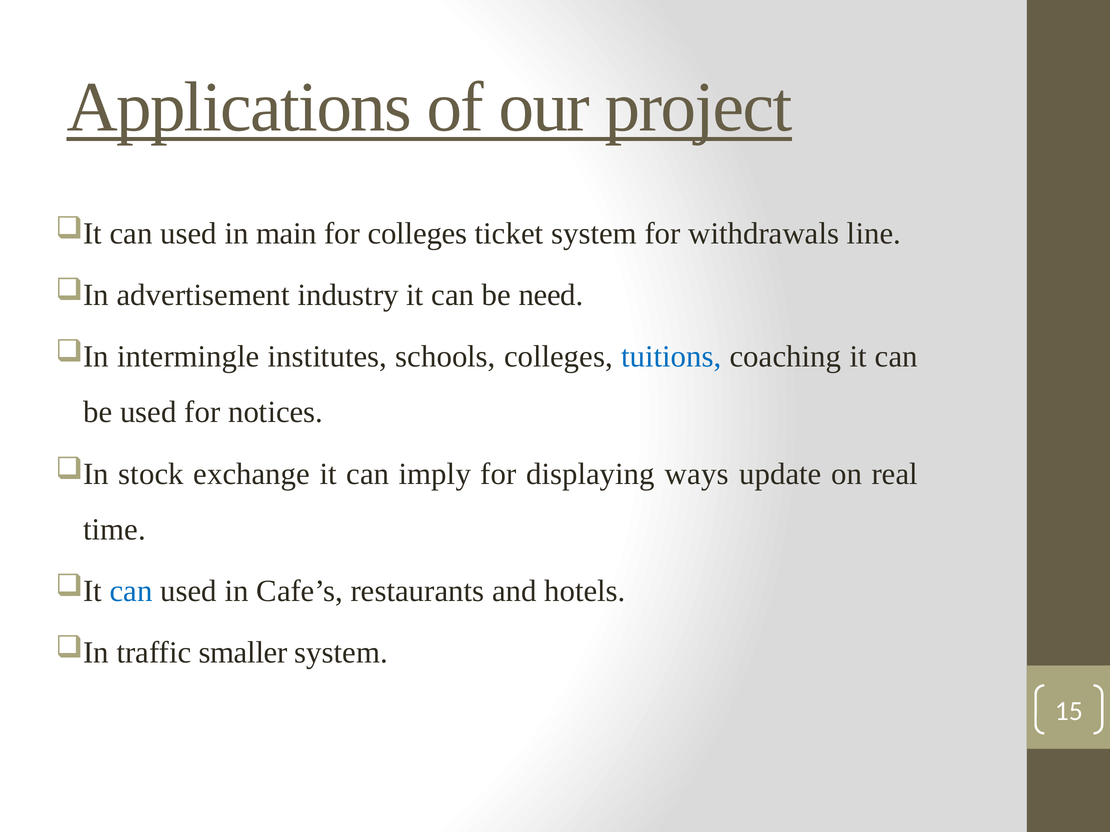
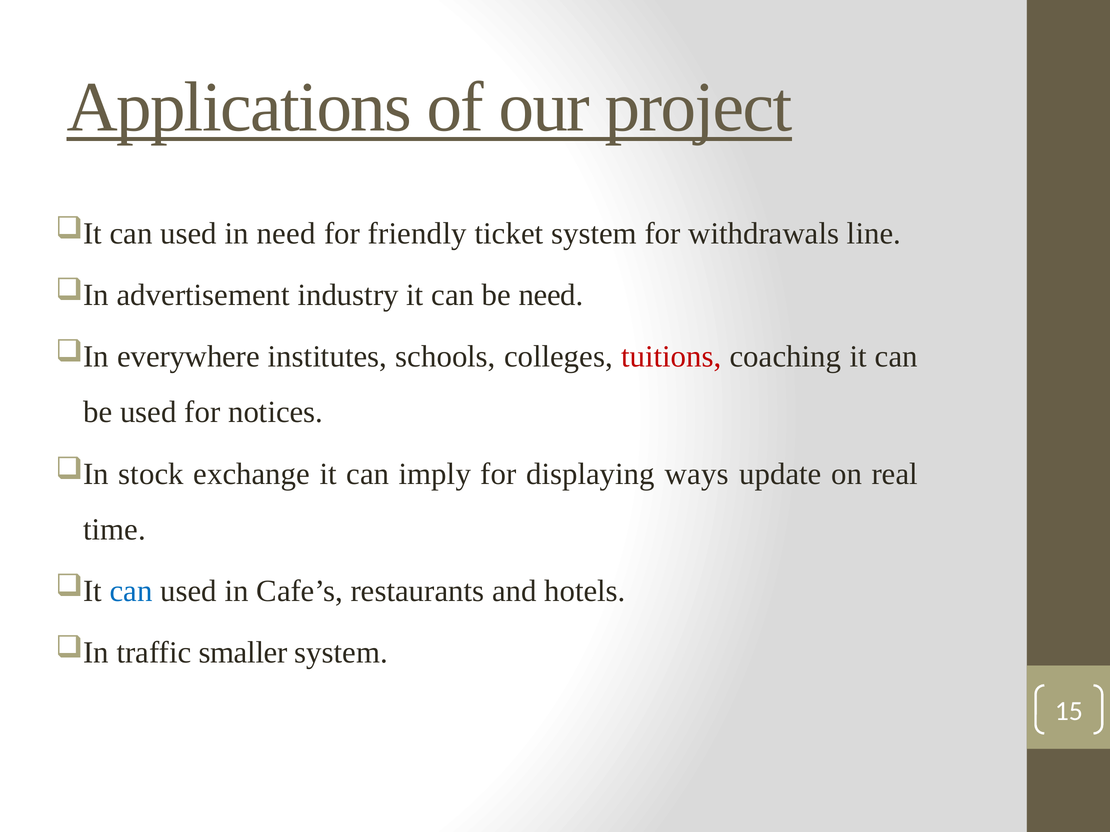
in main: main -> need
for colleges: colleges -> friendly
intermingle: intermingle -> everywhere
tuitions colour: blue -> red
